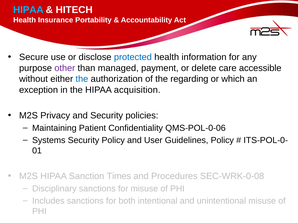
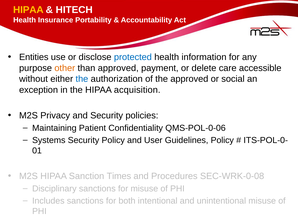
HIPAA at (28, 10) colour: light blue -> yellow
Secure: Secure -> Entities
other colour: purple -> orange
than managed: managed -> approved
the regarding: regarding -> approved
which: which -> social
